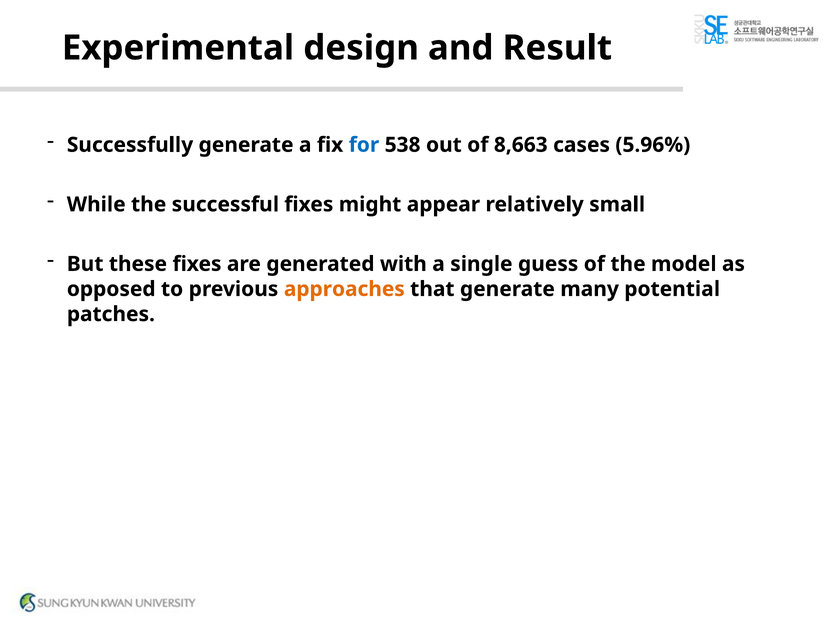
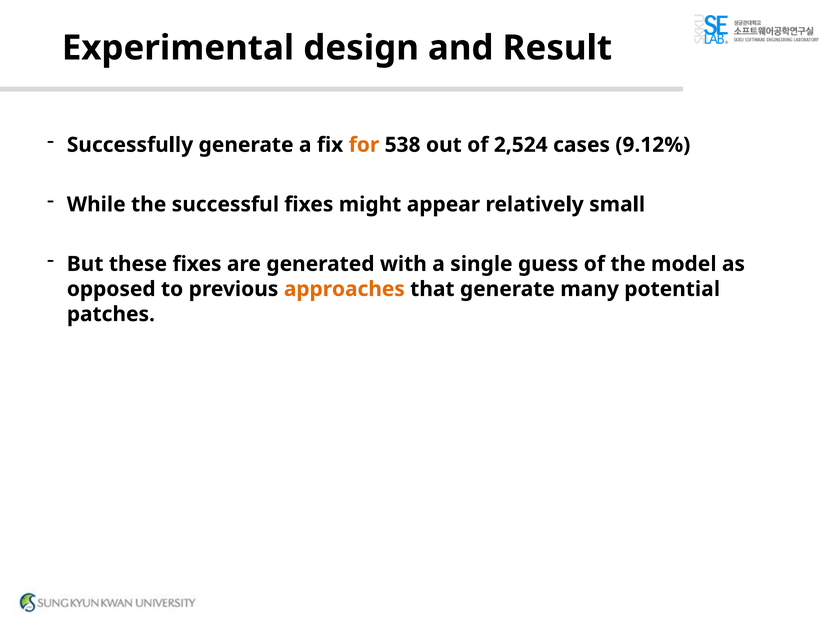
for colour: blue -> orange
8,663: 8,663 -> 2,524
5.96%: 5.96% -> 9.12%
